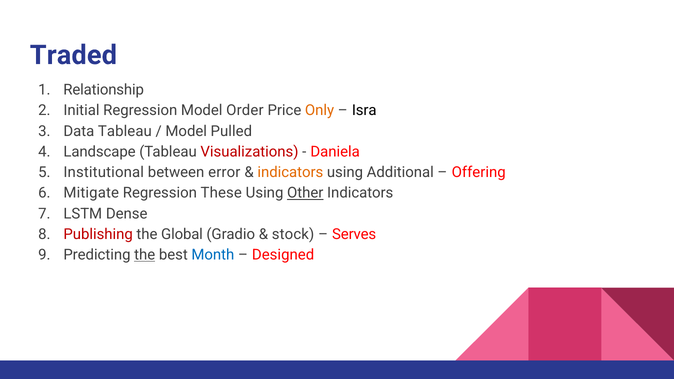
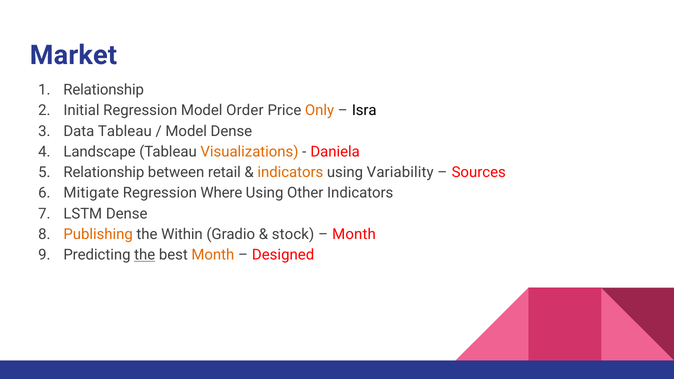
Traded: Traded -> Market
Model Pulled: Pulled -> Dense
Visualizations colour: red -> orange
Institutional at (104, 172): Institutional -> Relationship
error: error -> retail
Additional: Additional -> Variability
Offering: Offering -> Sources
These: These -> Where
Other underline: present -> none
Publishing colour: red -> orange
Global: Global -> Within
Serves at (354, 234): Serves -> Month
Month at (213, 255) colour: blue -> orange
